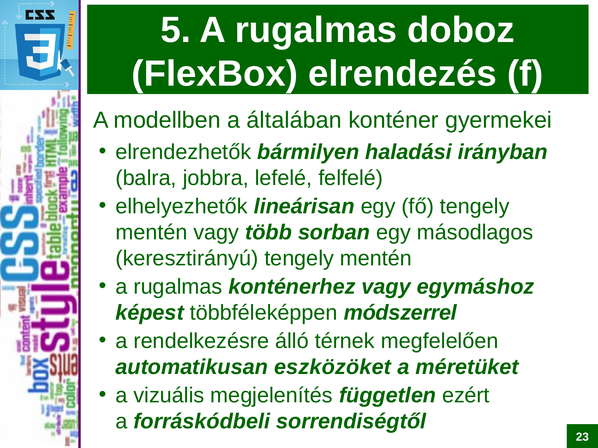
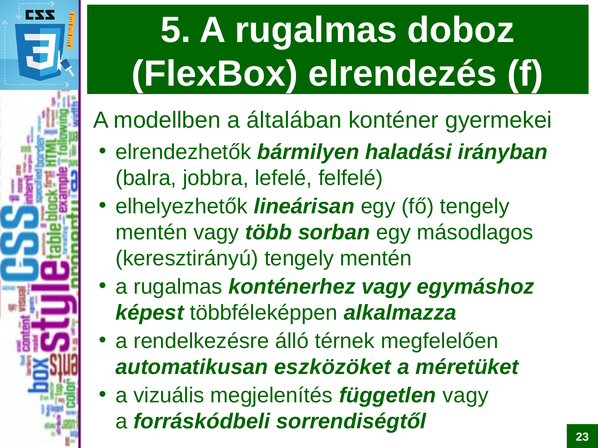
módszerrel: módszerrel -> alkalmazza
független ezért: ezért -> vagy
